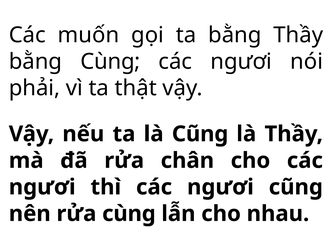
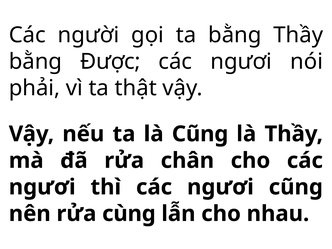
muốn: muốn -> người
bằng Cùng: Cùng -> Được
